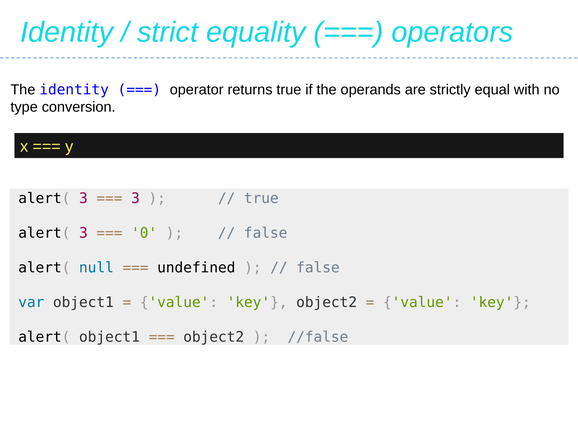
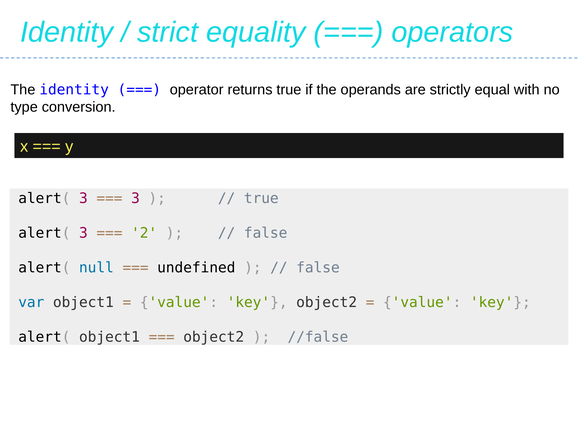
0: 0 -> 2
